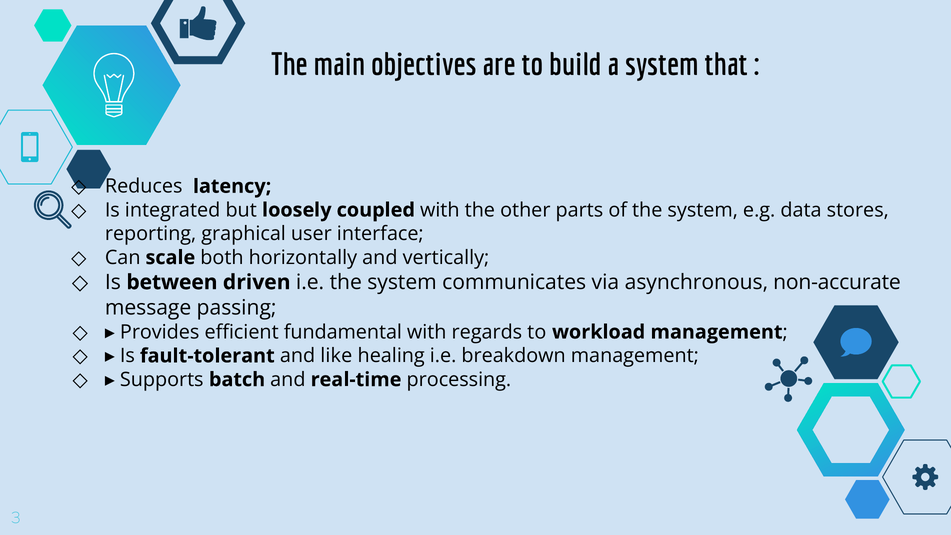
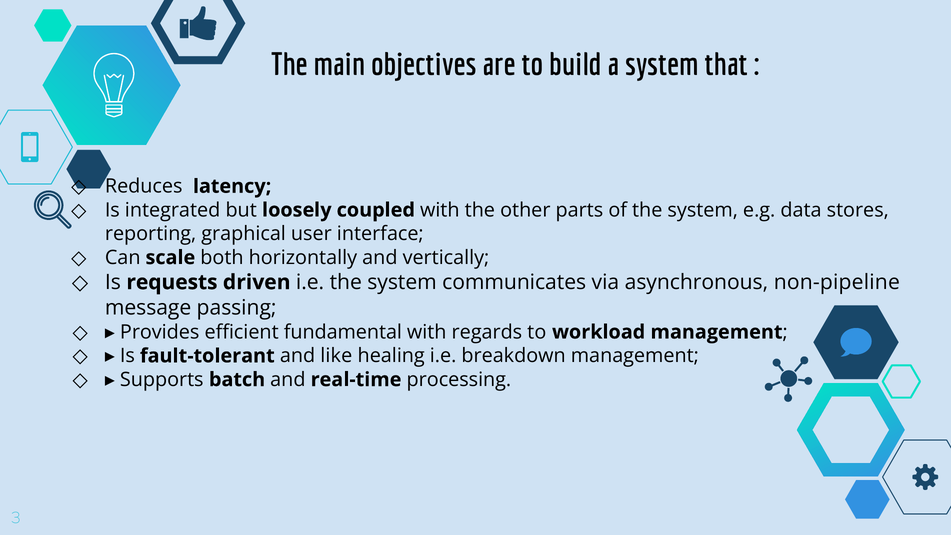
between: between -> requests
non-accurate: non-accurate -> non-pipeline
